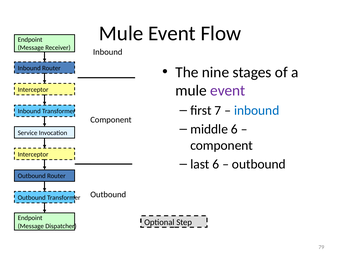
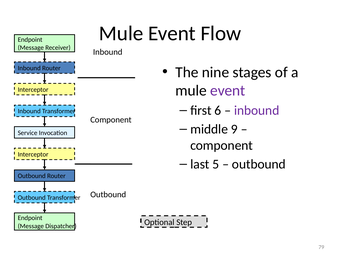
7: 7 -> 6
inbound at (257, 110) colour: blue -> purple
middle 6: 6 -> 9
last 6: 6 -> 5
